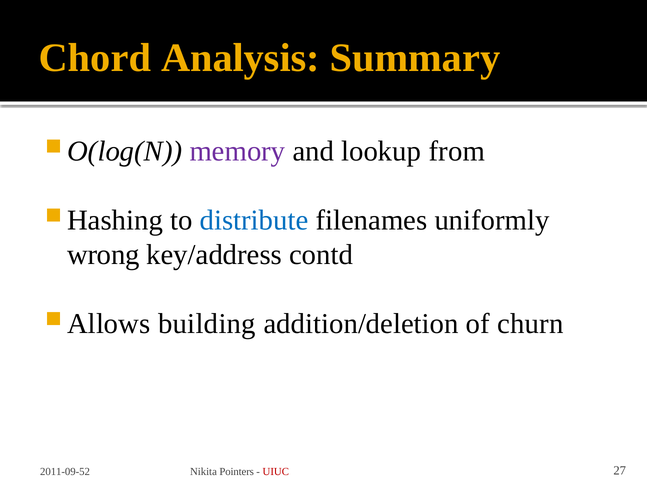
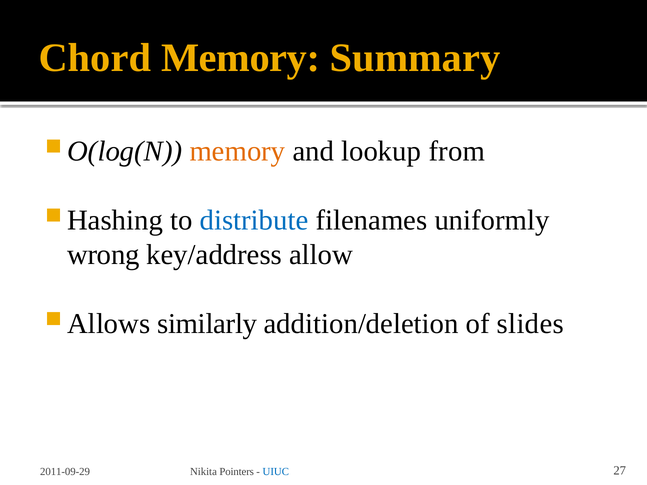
Chord Analysis: Analysis -> Memory
memory at (237, 151) colour: purple -> orange
contd: contd -> allow
building: building -> similarly
churn: churn -> slides
2011-09-52: 2011-09-52 -> 2011-09-29
UIUC colour: red -> blue
